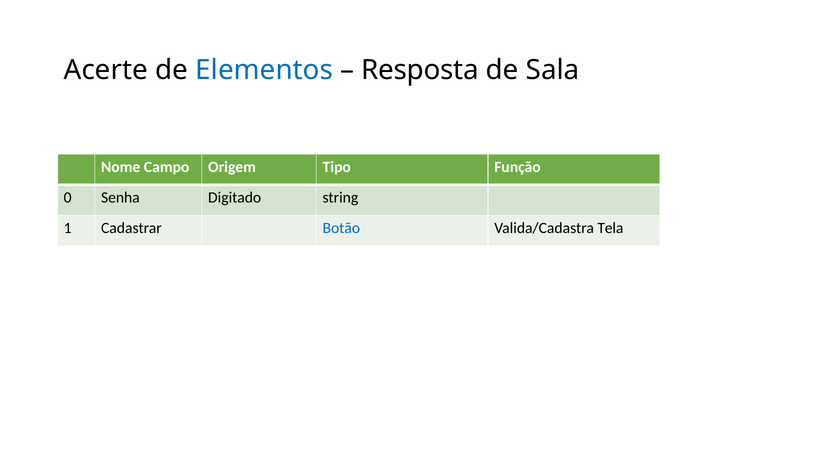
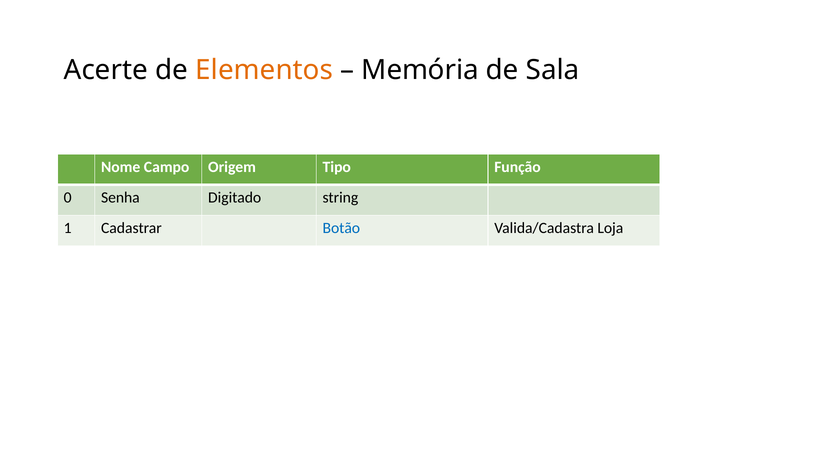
Elementos colour: blue -> orange
Resposta: Resposta -> Memória
Tela: Tela -> Loja
